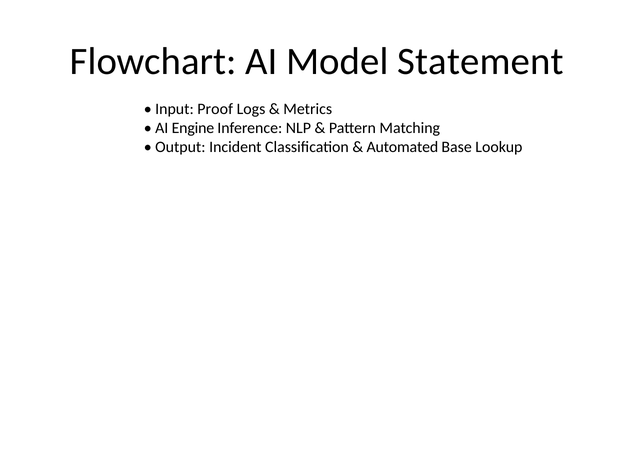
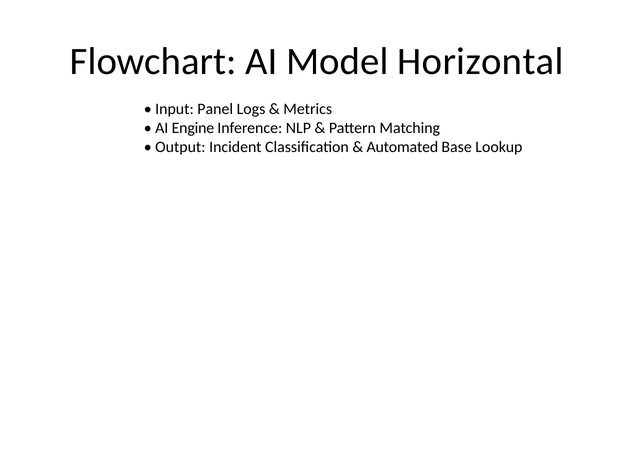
Statement: Statement -> Horizontal
Proof: Proof -> Panel
